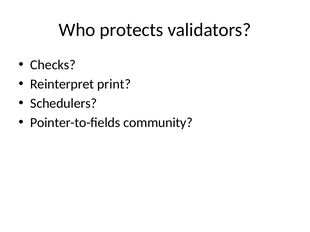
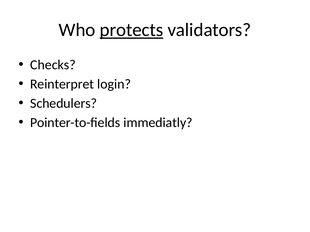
protects underline: none -> present
print: print -> login
community: community -> immediatly
